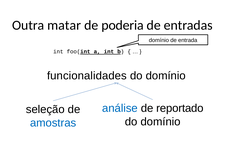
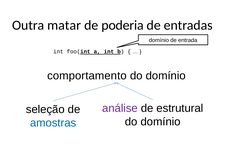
funcionalidades: funcionalidades -> comportamento
análise colour: blue -> purple
reportado: reportado -> estrutural
